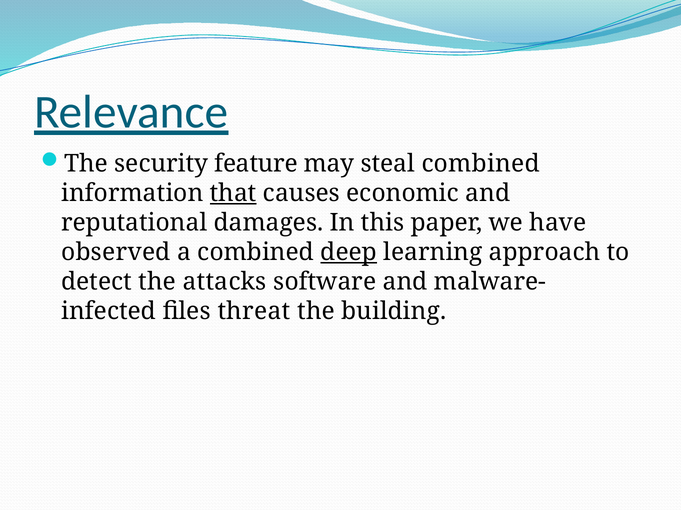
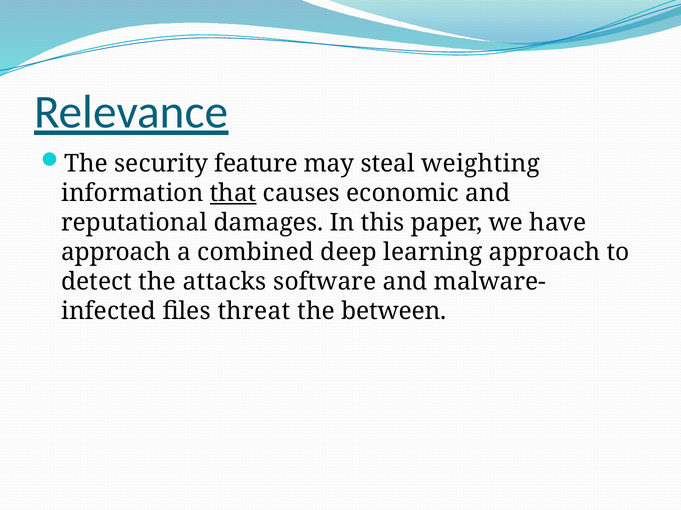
steal combined: combined -> weighting
observed at (116, 252): observed -> approach
deep underline: present -> none
building: building -> between
